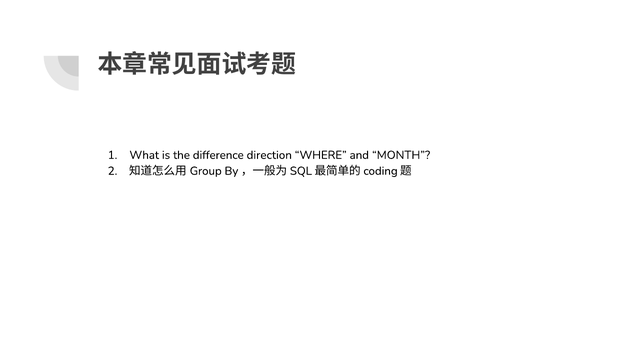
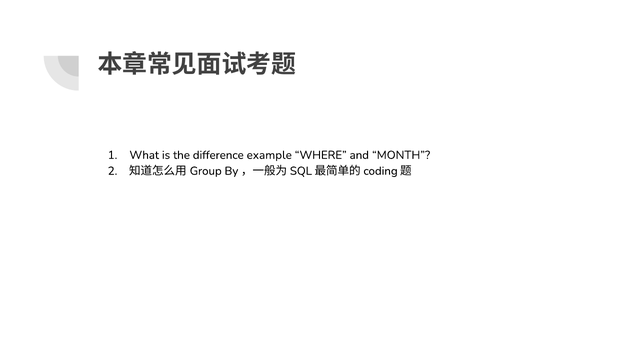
direction: direction -> example
